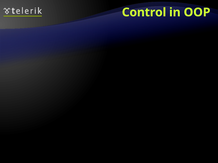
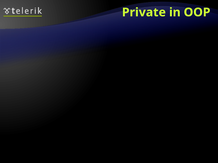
Control: Control -> Private
